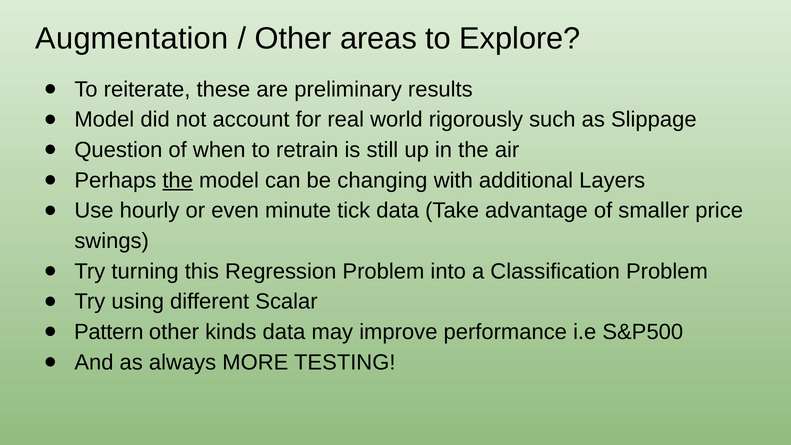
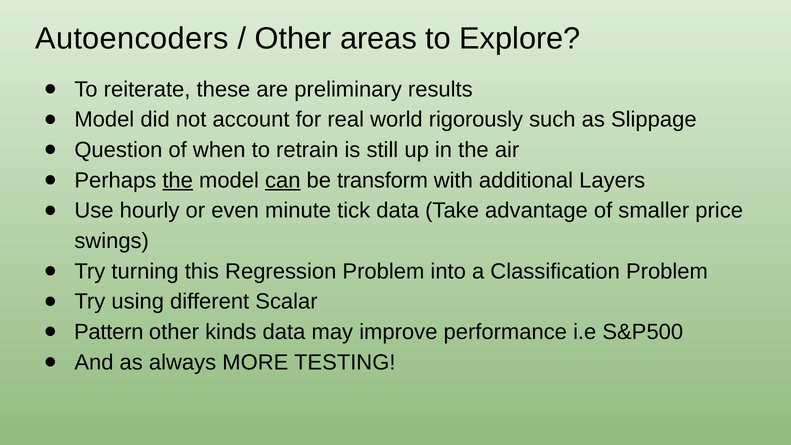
Augmentation: Augmentation -> Autoencoders
can underline: none -> present
changing: changing -> transform
